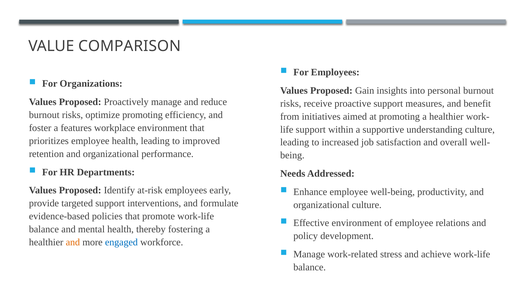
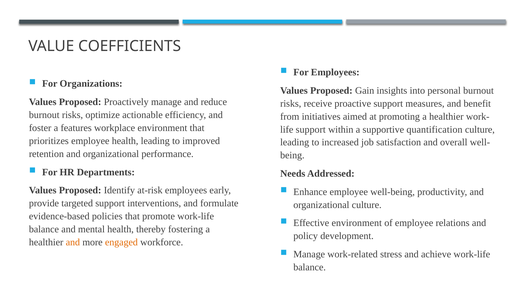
COMPARISON: COMPARISON -> COEFFICIENTS
optimize promoting: promoting -> actionable
understanding: understanding -> quantification
engaged colour: blue -> orange
